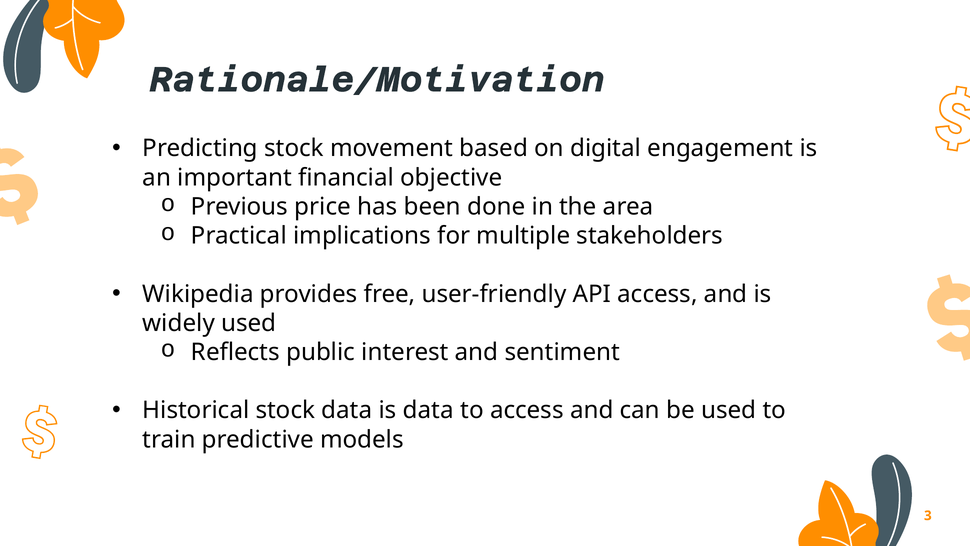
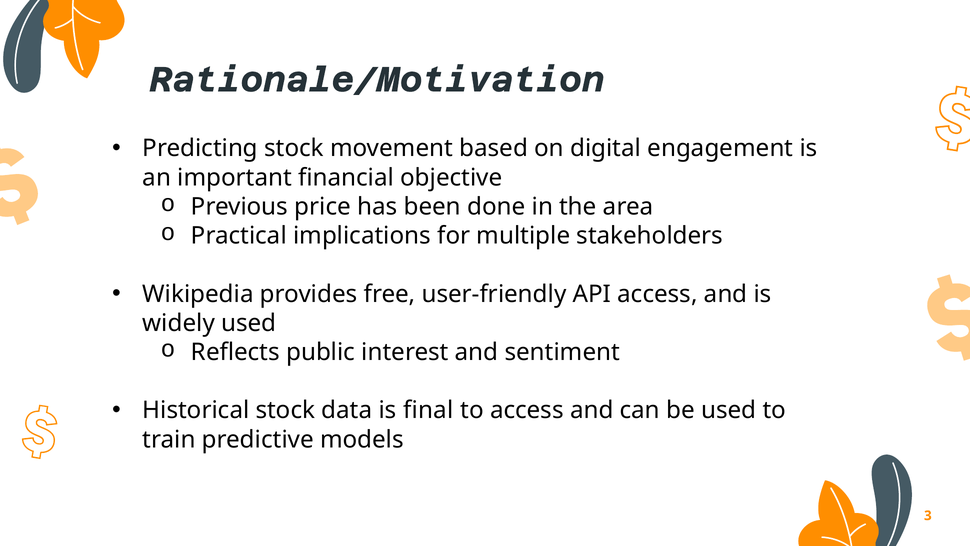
is data: data -> final
